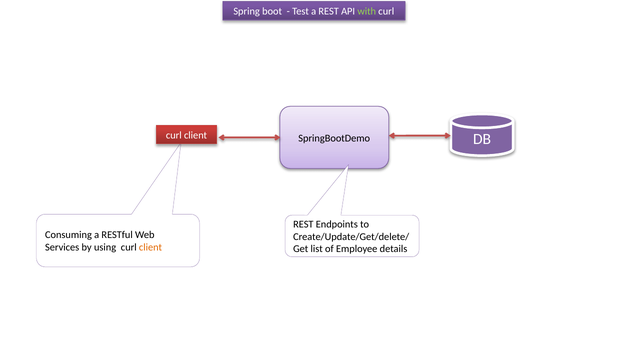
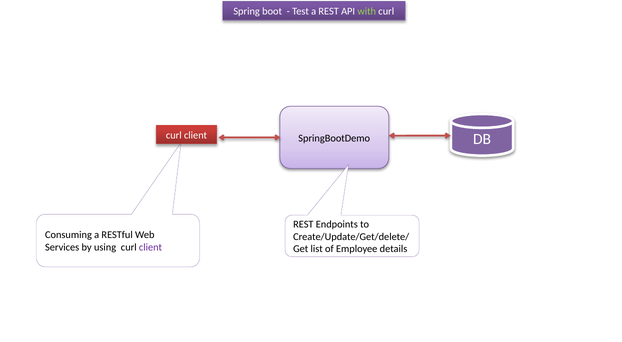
client at (150, 248) colour: orange -> purple
